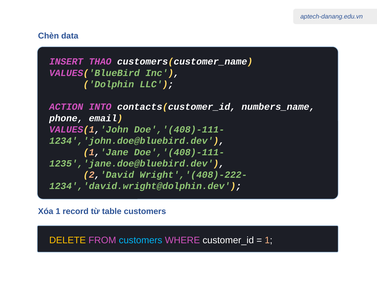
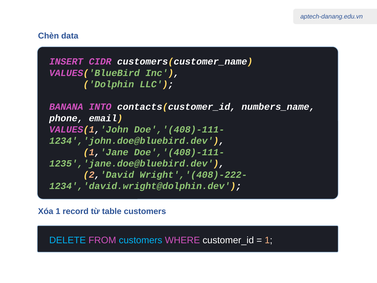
THAO: THAO -> CIDR
ACTION: ACTION -> BANANA
DELETE colour: yellow -> light blue
